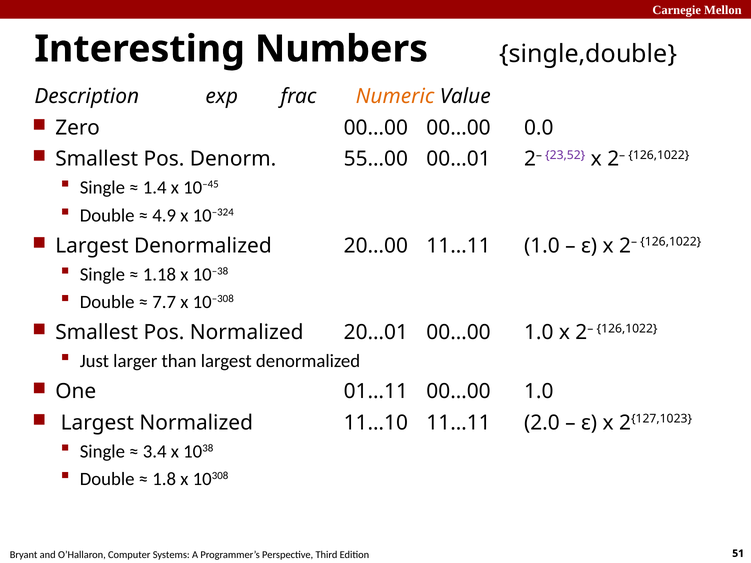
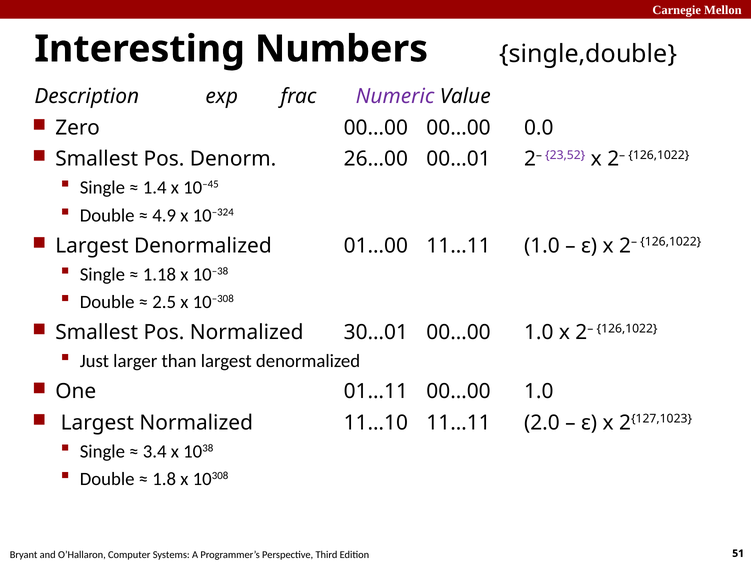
Numeric colour: orange -> purple
55…00: 55…00 -> 26…00
20…00: 20…00 -> 01…00
7.7: 7.7 -> 2.5
20…01: 20…01 -> 30…01
